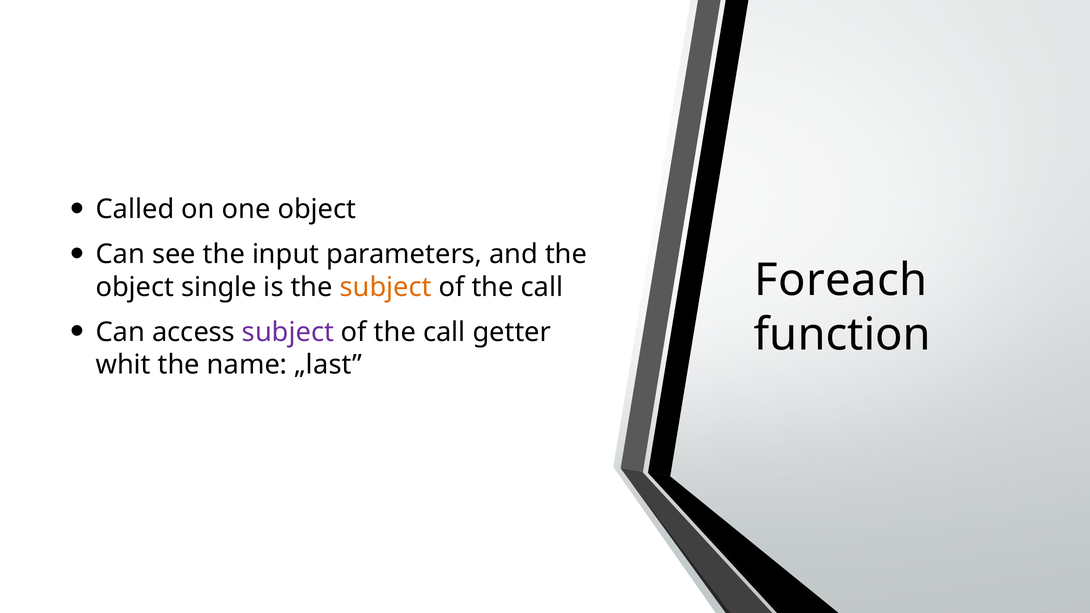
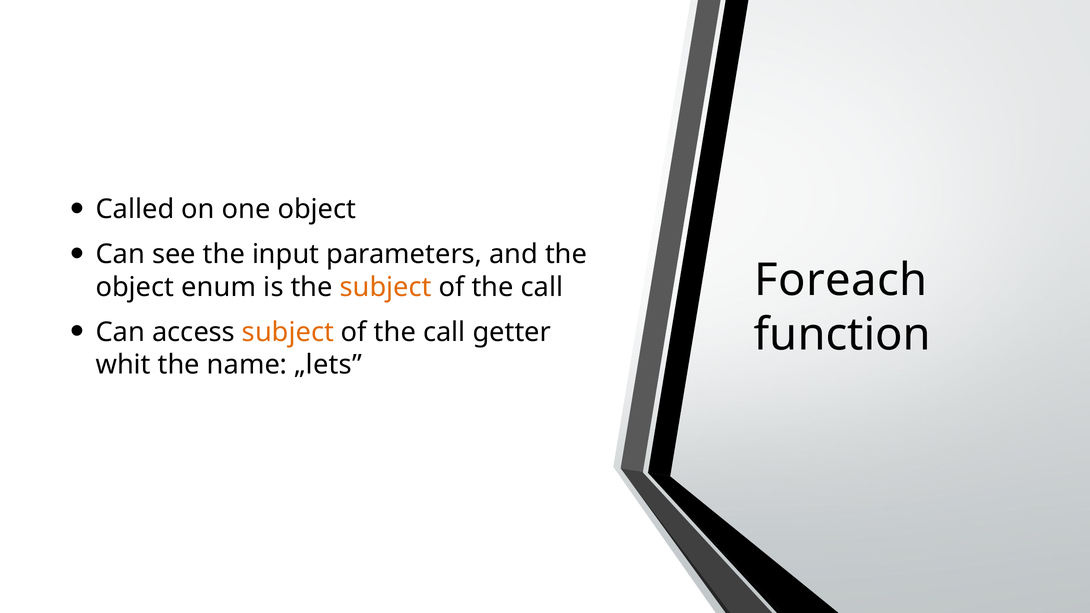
single: single -> enum
subject at (288, 332) colour: purple -> orange
„last: „last -> „lets
